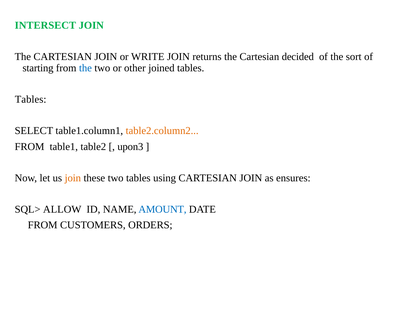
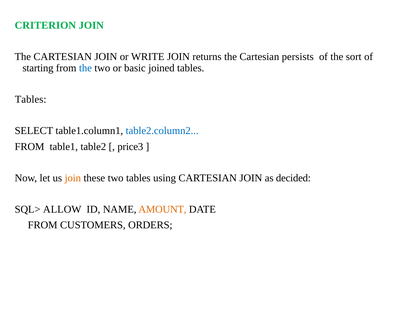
INTERSECT: INTERSECT -> CRITERION
decided: decided -> persists
other: other -> basic
table2.column2 colour: orange -> blue
upon3: upon3 -> price3
ensures: ensures -> decided
AMOUNT colour: blue -> orange
